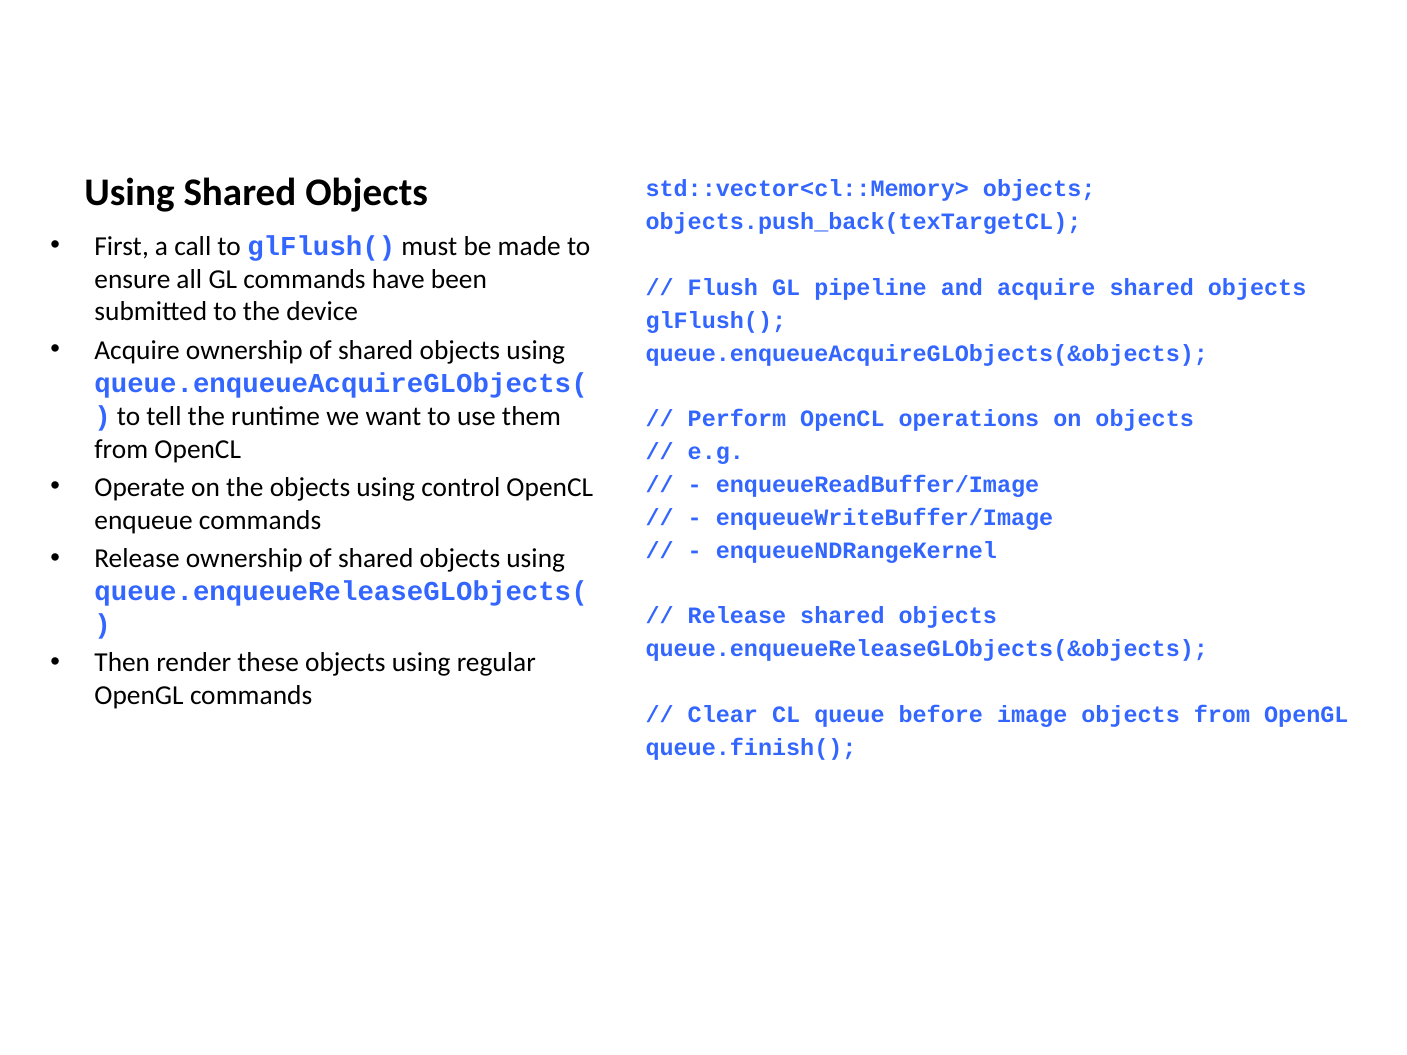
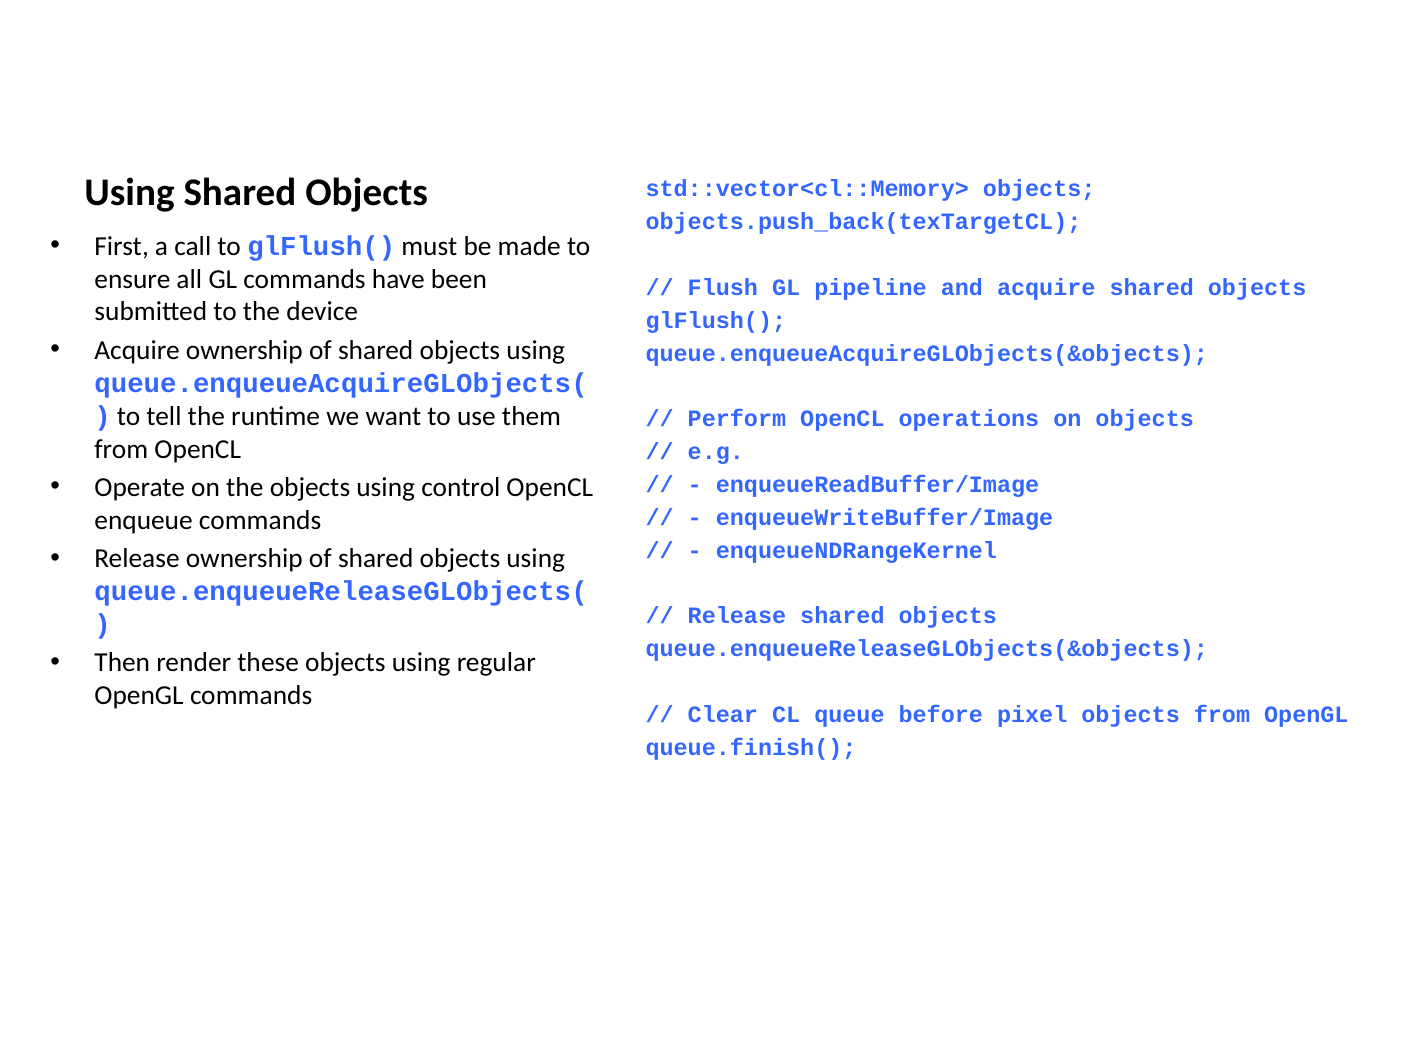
image: image -> pixel
